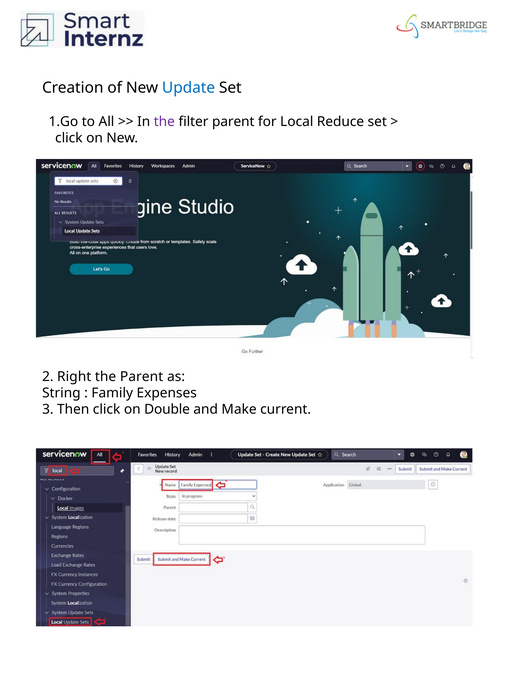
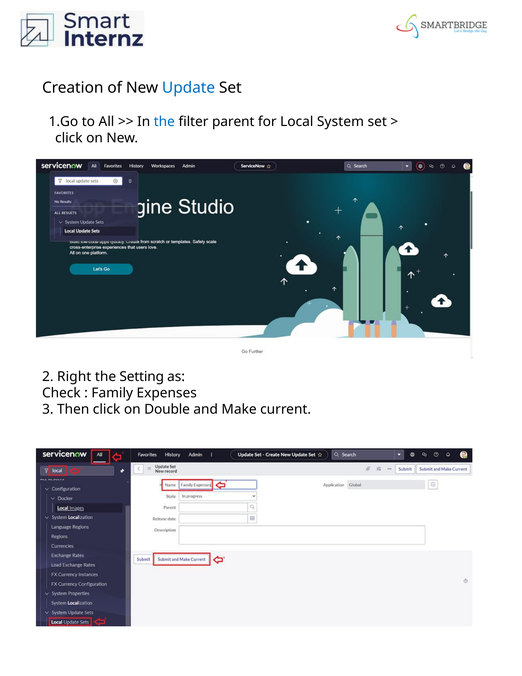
the at (164, 122) colour: purple -> blue
Reduce: Reduce -> System
the Parent: Parent -> Setting
String: String -> Check
